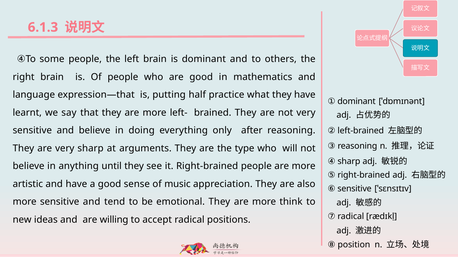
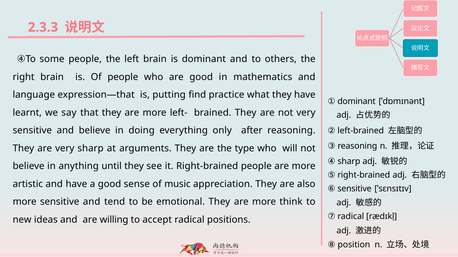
6.1.3: 6.1.3 -> 2.3.3
half: half -> find
